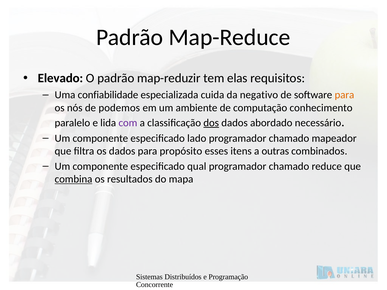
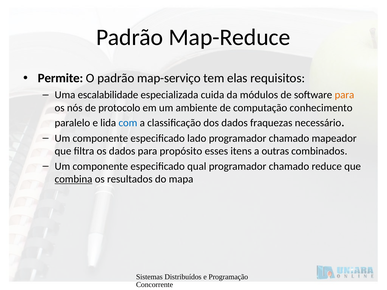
Elevado: Elevado -> Permite
map-reduzir: map-reduzir -> map-serviço
confiabilidade: confiabilidade -> escalabilidade
negativo: negativo -> módulos
podemos: podemos -> protocolo
com colour: purple -> blue
dos underline: present -> none
abordado: abordado -> fraquezas
